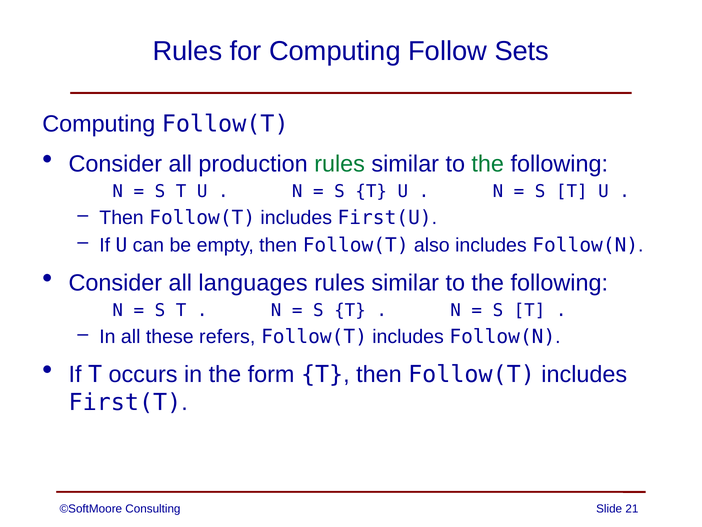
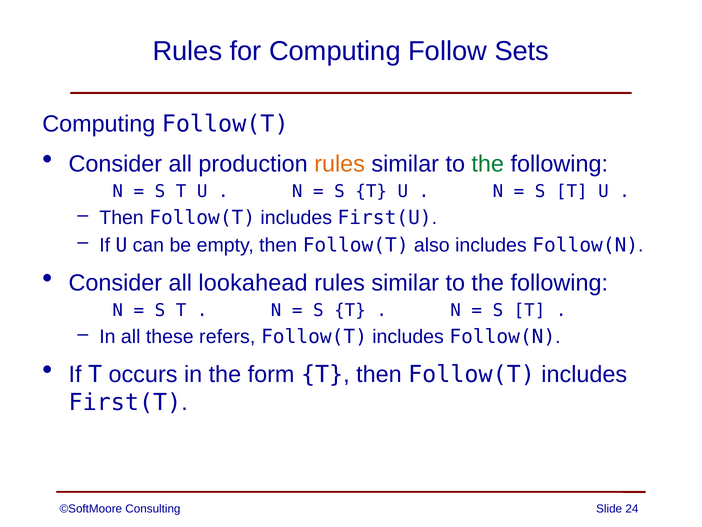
rules at (340, 164) colour: green -> orange
languages: languages -> lookahead
21: 21 -> 24
